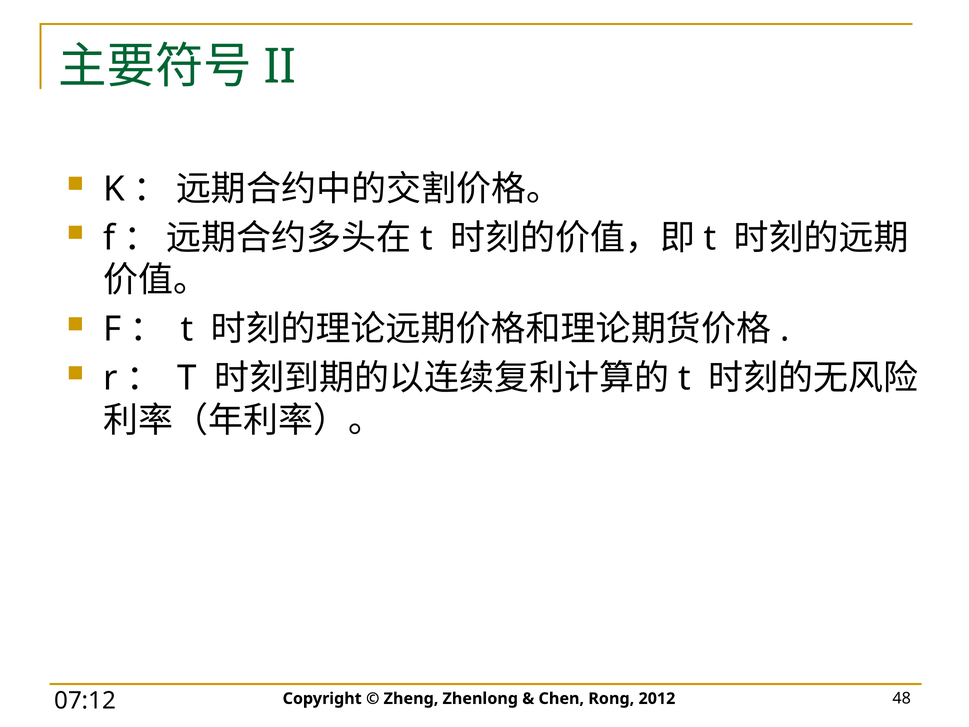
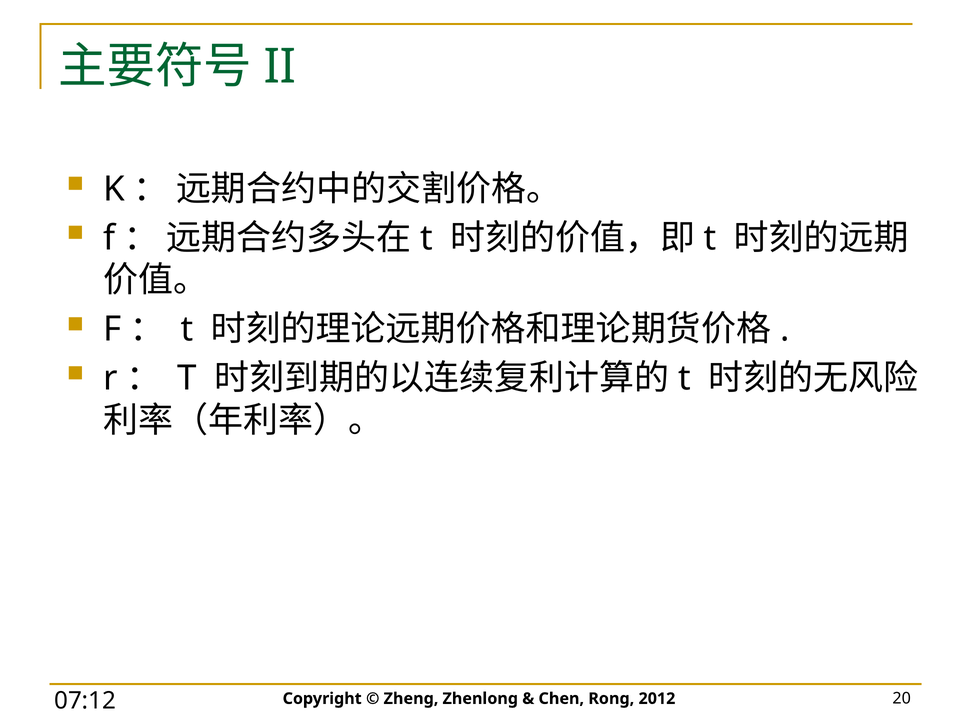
48: 48 -> 20
